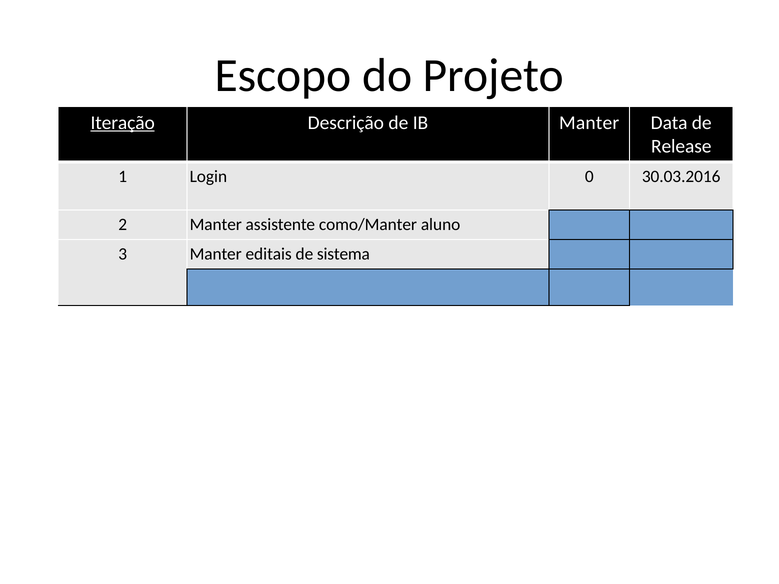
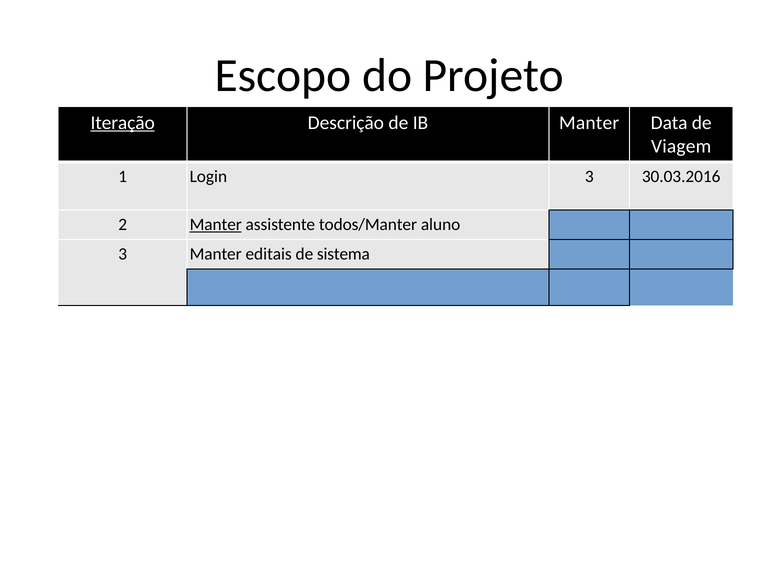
Release: Release -> Viagem
Login 0: 0 -> 3
Manter at (216, 225) underline: none -> present
como/Manter: como/Manter -> todos/Manter
